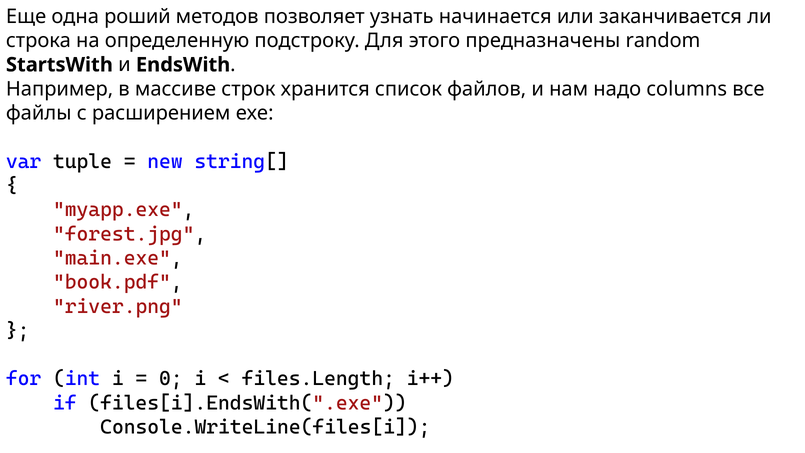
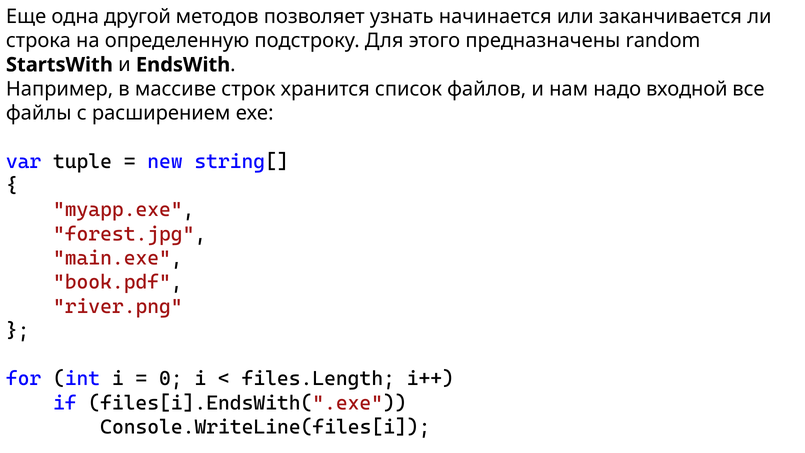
роший: роший -> другой
columns: columns -> входной
